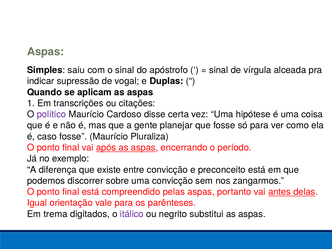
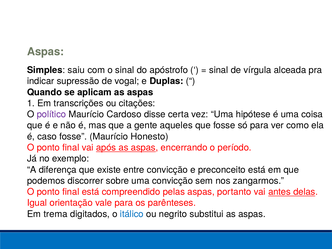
planejar: planejar -> aqueles
Pluraliza: Pluraliza -> Honesto
itálico colour: purple -> blue
